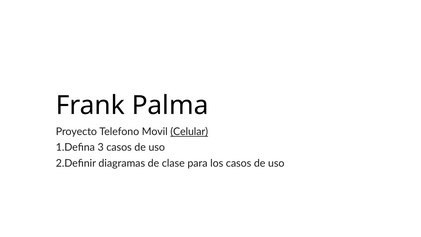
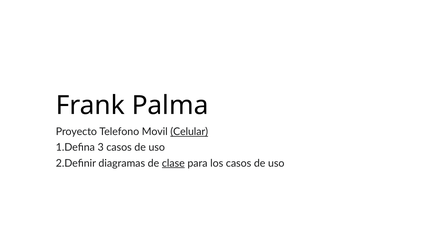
clase underline: none -> present
